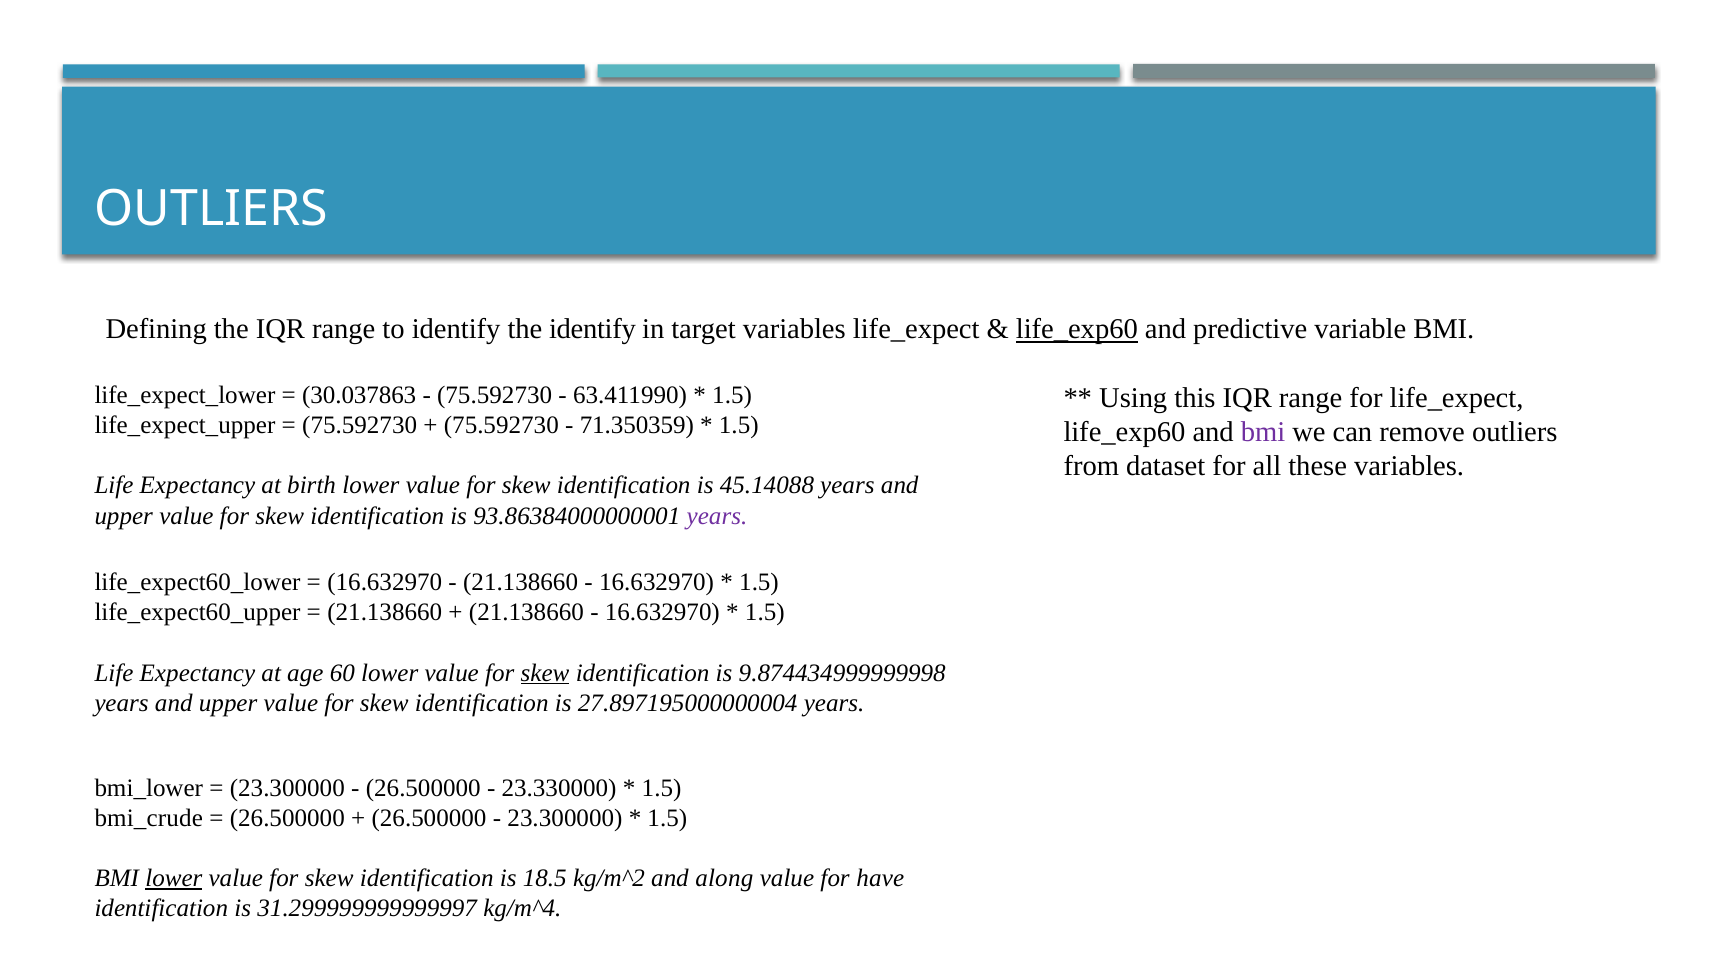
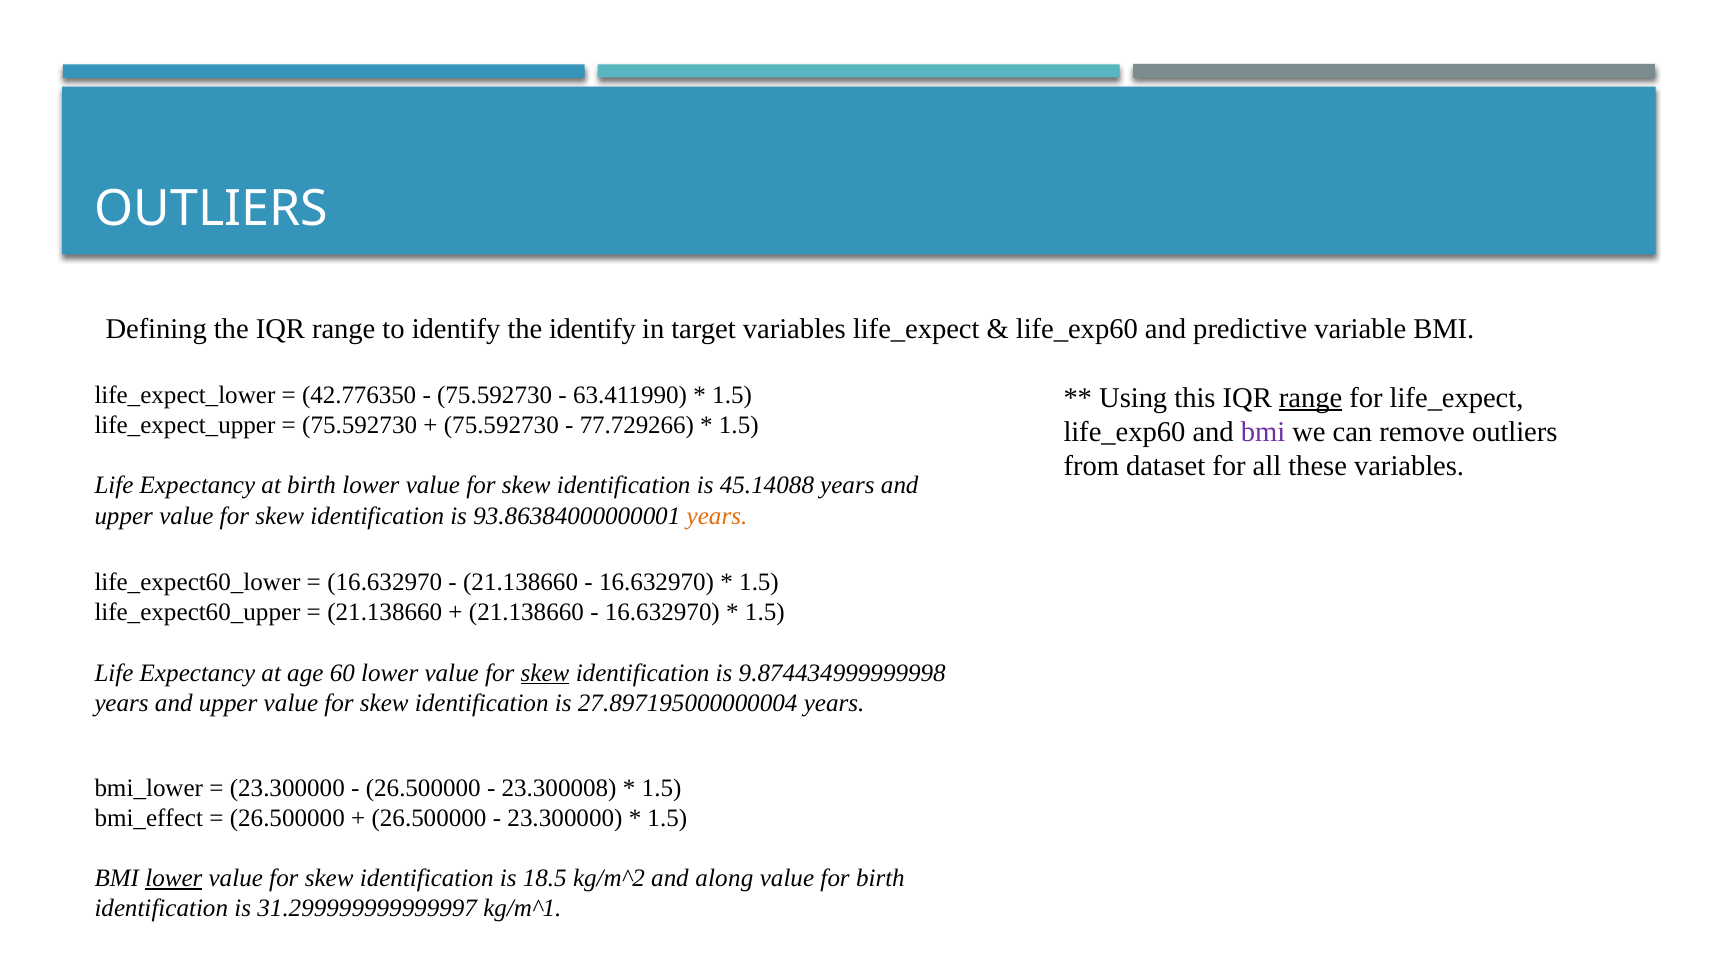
life_exp60 at (1077, 329) underline: present -> none
30.037863: 30.037863 -> 42.776350
range at (1311, 397) underline: none -> present
71.350359: 71.350359 -> 77.729266
years at (717, 515) colour: purple -> orange
23.330000: 23.330000 -> 23.300008
bmi_crude: bmi_crude -> bmi_effect
for have: have -> birth
kg/m^4: kg/m^4 -> kg/m^1
